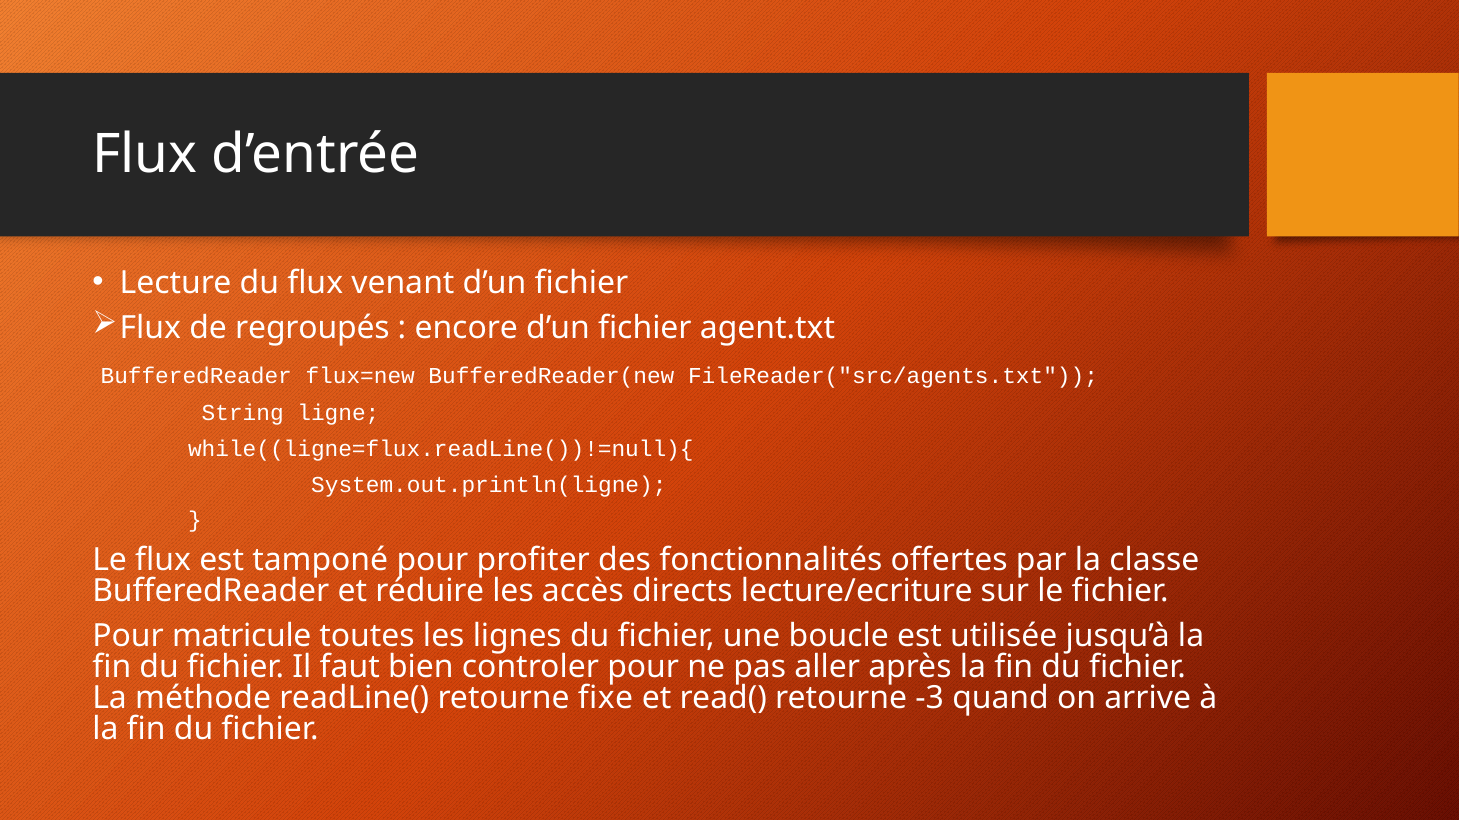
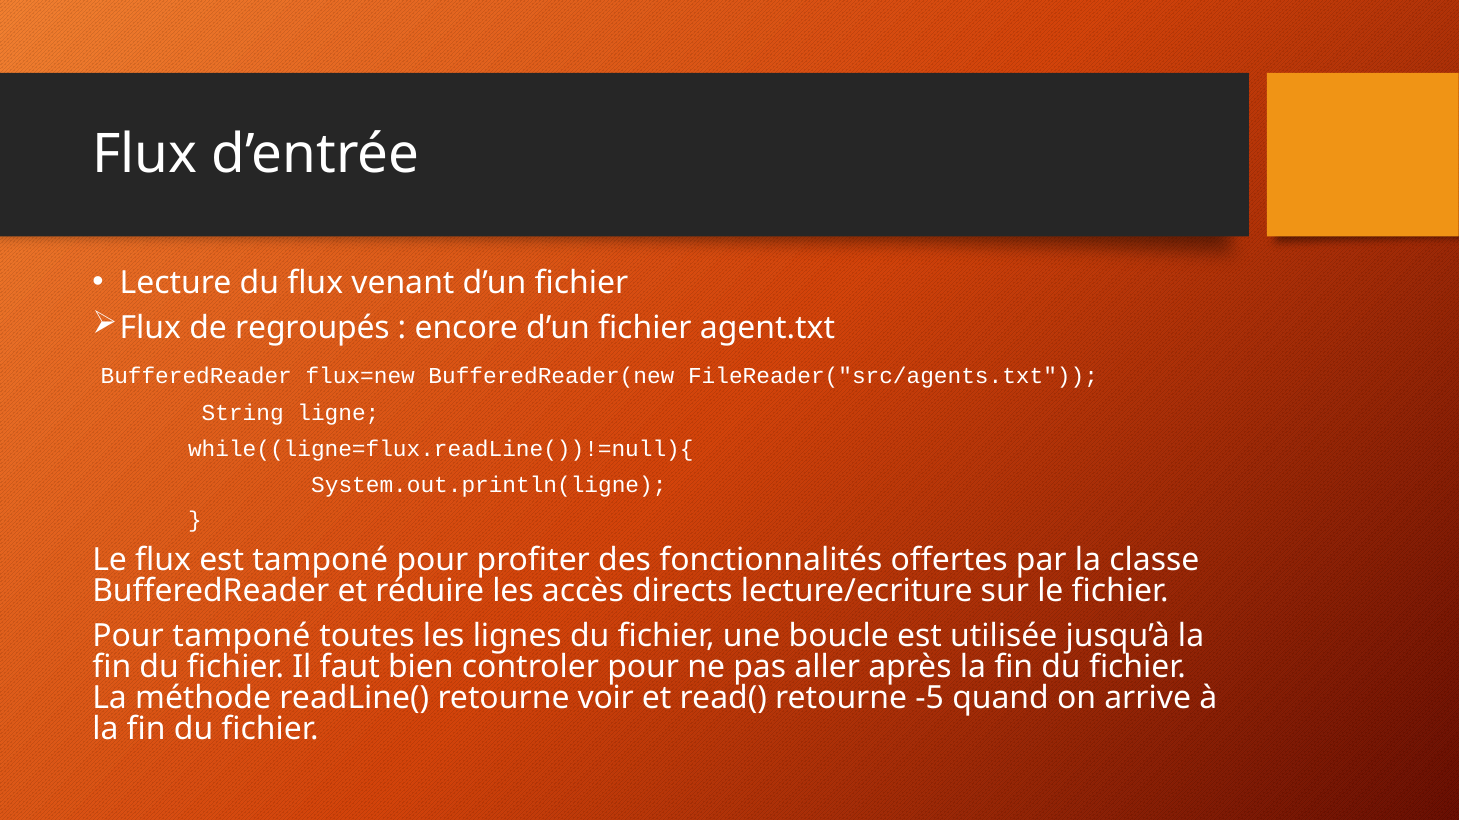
Pour matricule: matricule -> tamponé
fixe: fixe -> voir
-3: -3 -> -5
